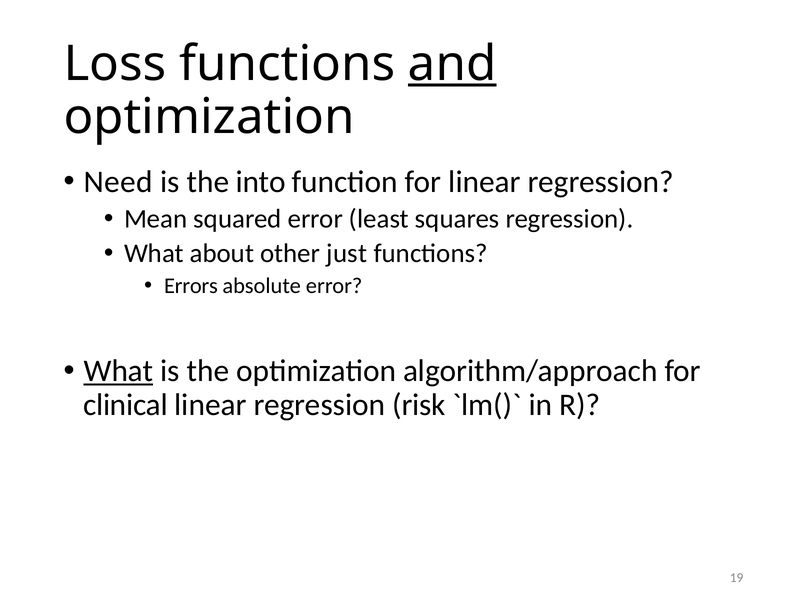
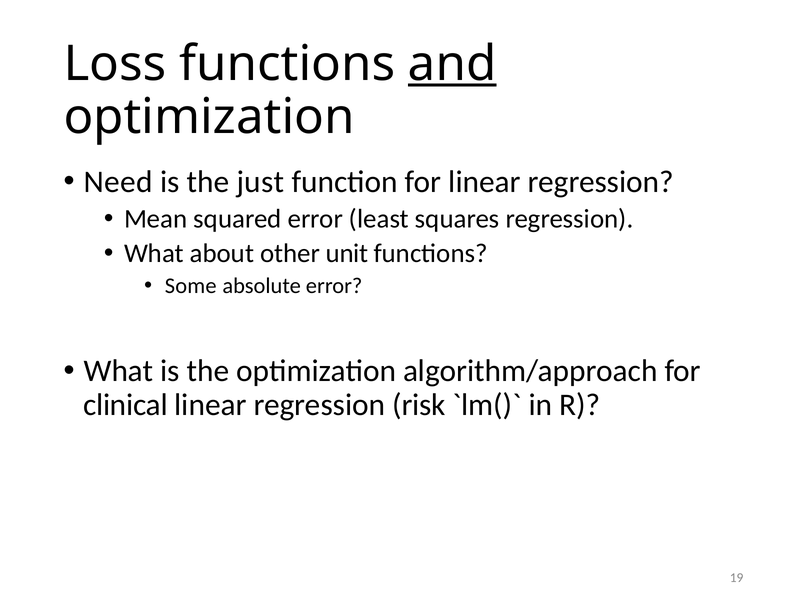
into: into -> just
just: just -> unit
Errors: Errors -> Some
What at (119, 371) underline: present -> none
